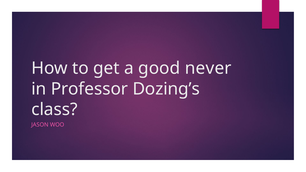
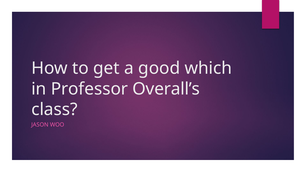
never: never -> which
Dozing’s: Dozing’s -> Overall’s
